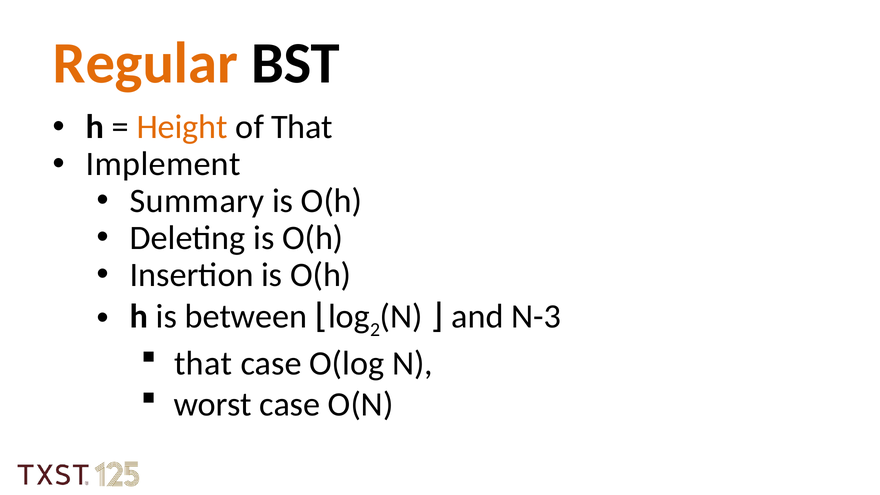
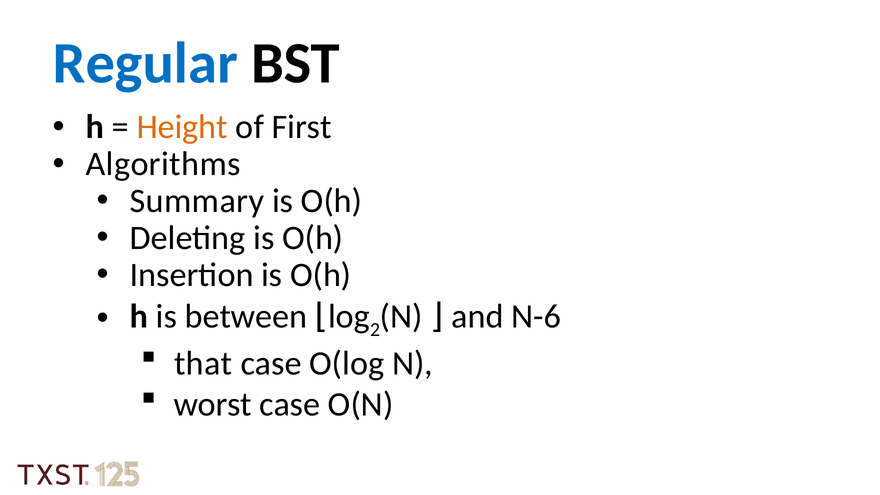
Regular colour: orange -> blue
of That: That -> First
Implement: Implement -> Algorithms
N-3: N-3 -> N-6
